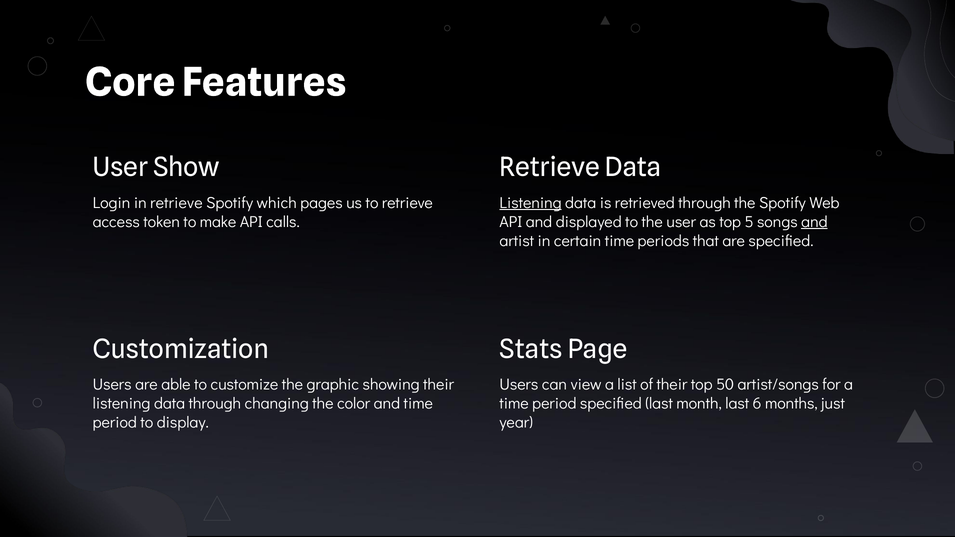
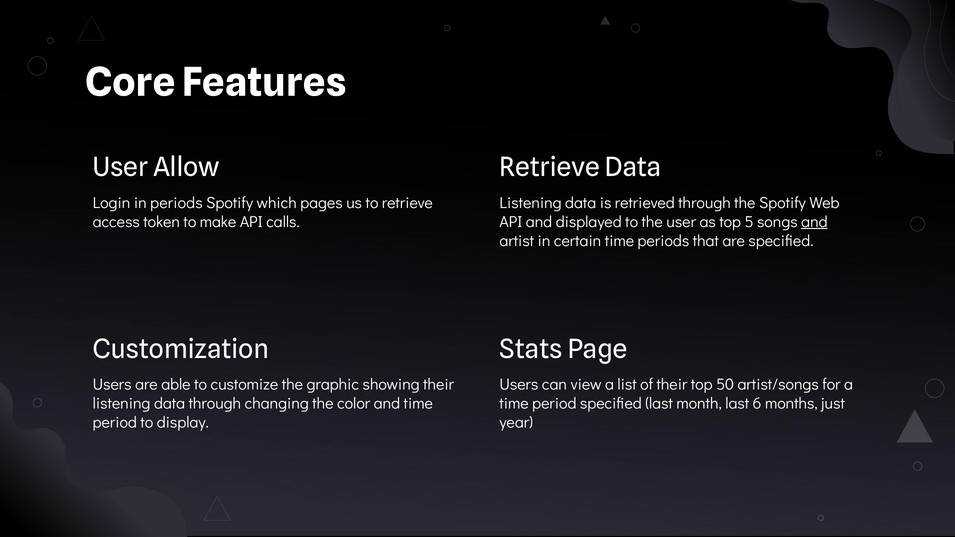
Show: Show -> Allow
in retrieve: retrieve -> periods
Listening at (531, 203) underline: present -> none
